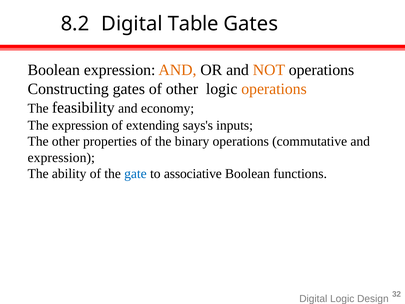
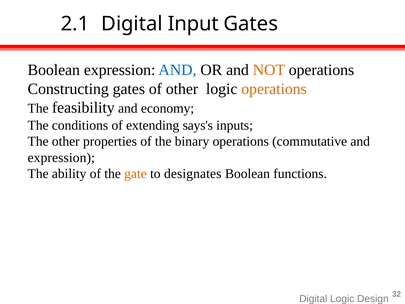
8.2: 8.2 -> 2.1
Table: Table -> Input
AND at (177, 70) colour: orange -> blue
The expression: expression -> conditions
gate colour: blue -> orange
associative: associative -> designates
